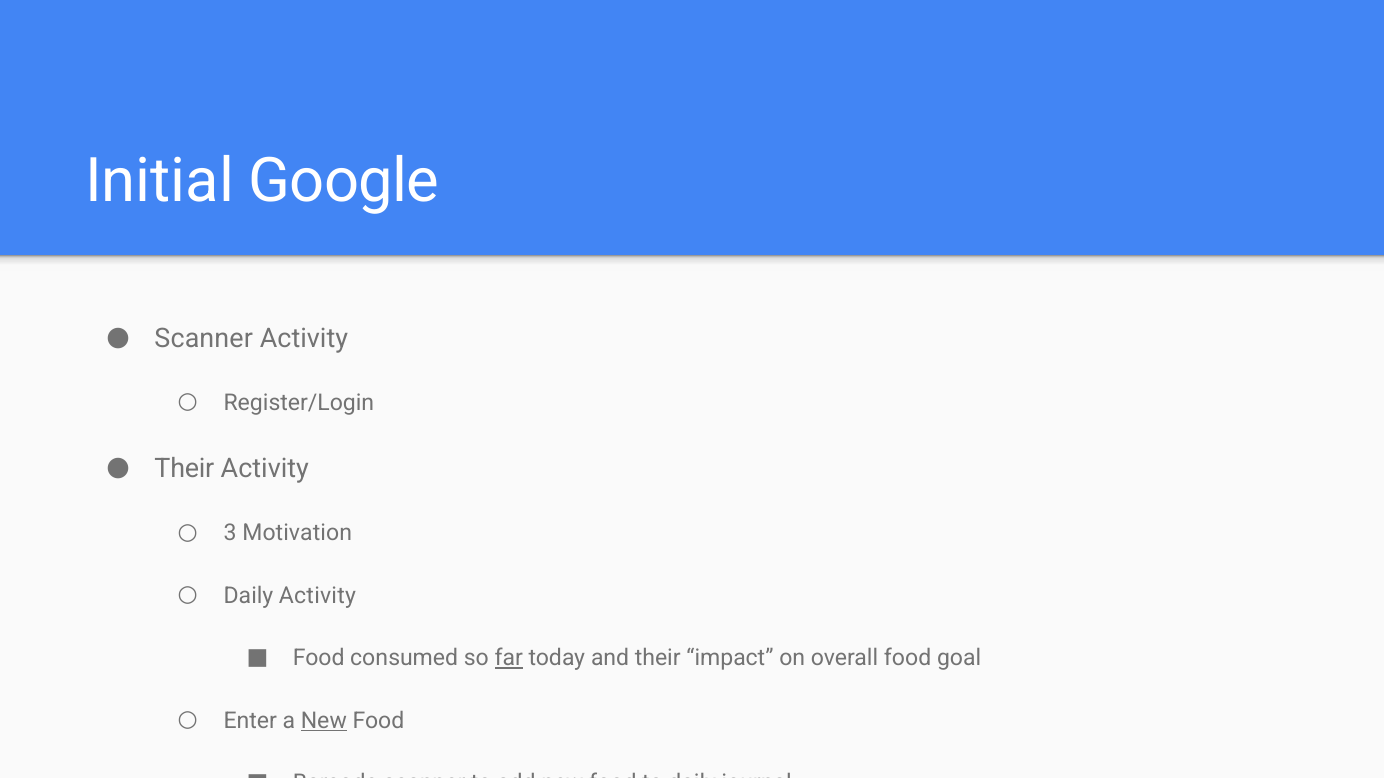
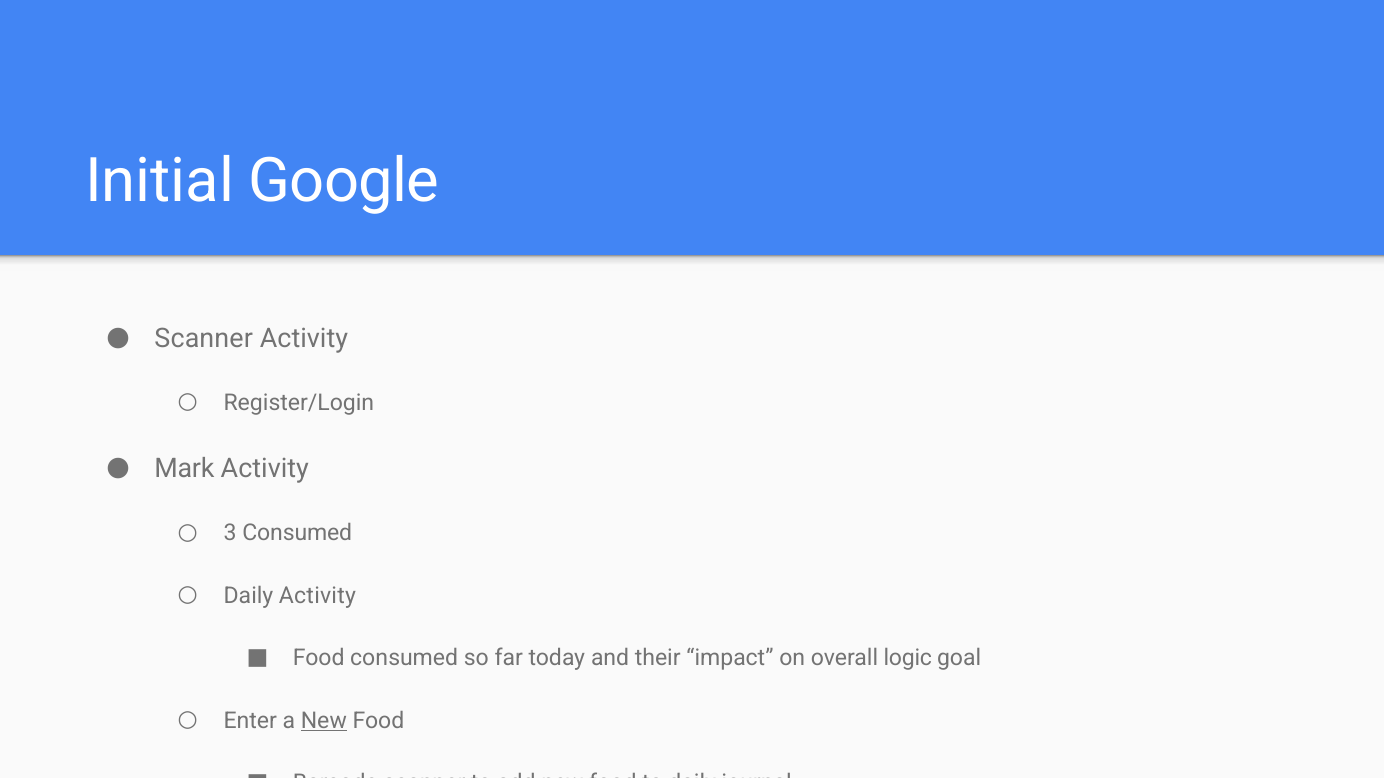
Their at (184, 469): Their -> Mark
3 Motivation: Motivation -> Consumed
far underline: present -> none
overall food: food -> logic
